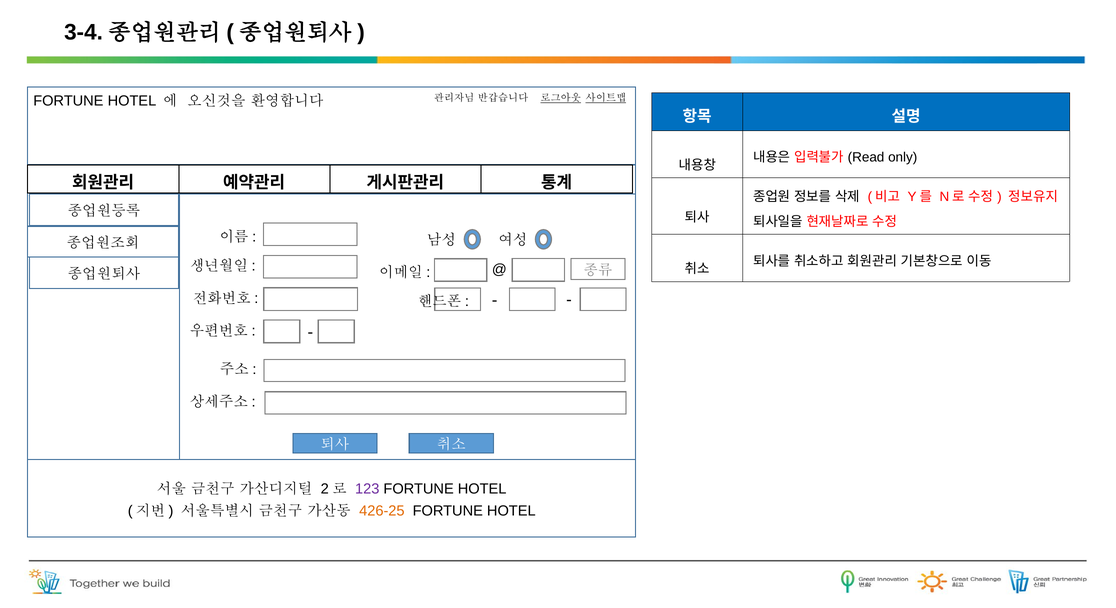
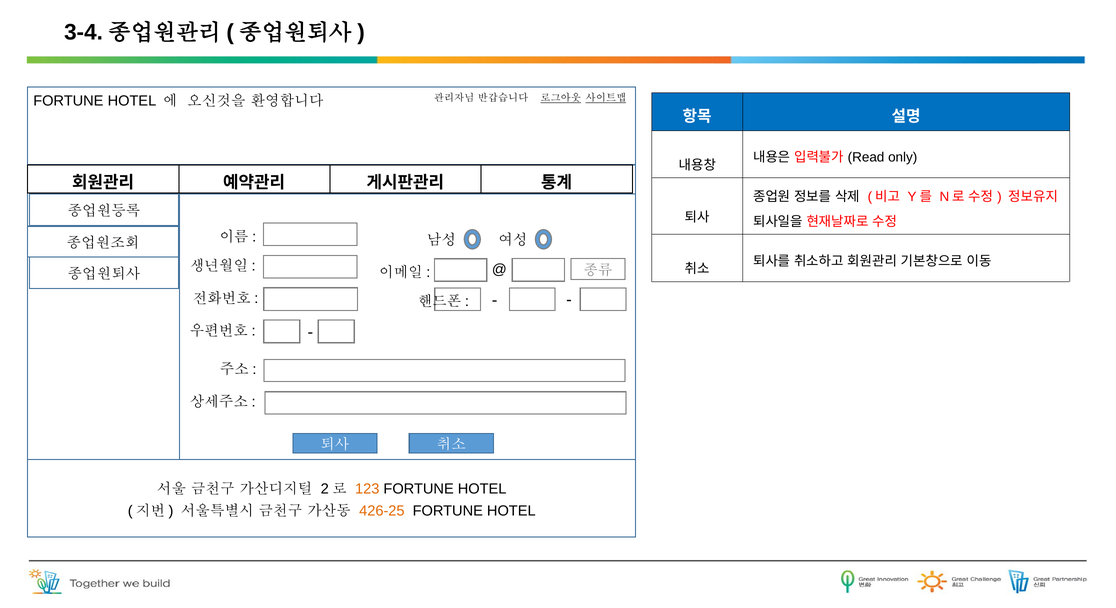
123 colour: purple -> orange
